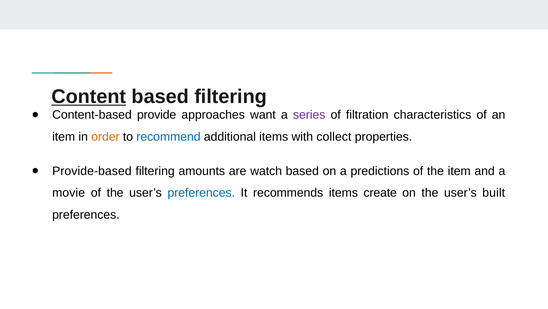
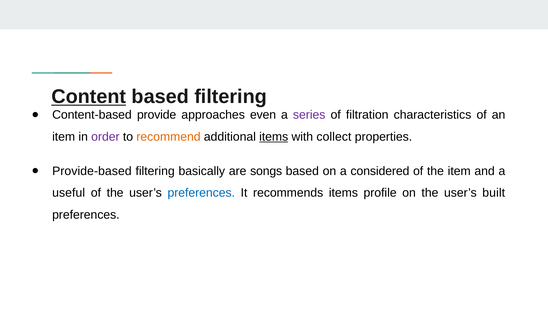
want: want -> even
order colour: orange -> purple
recommend colour: blue -> orange
items at (274, 137) underline: none -> present
amounts: amounts -> basically
watch: watch -> songs
predictions: predictions -> considered
movie: movie -> useful
create: create -> profile
